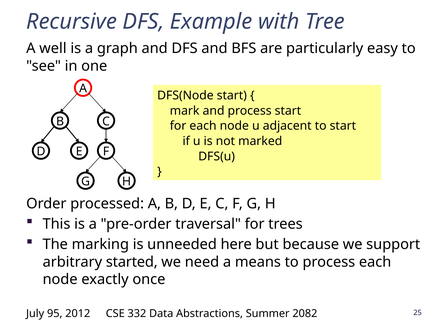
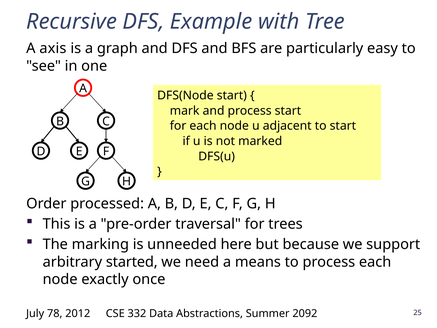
well: well -> axis
95: 95 -> 78
2082: 2082 -> 2092
